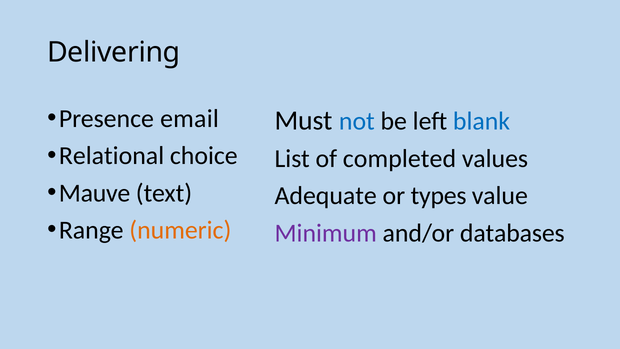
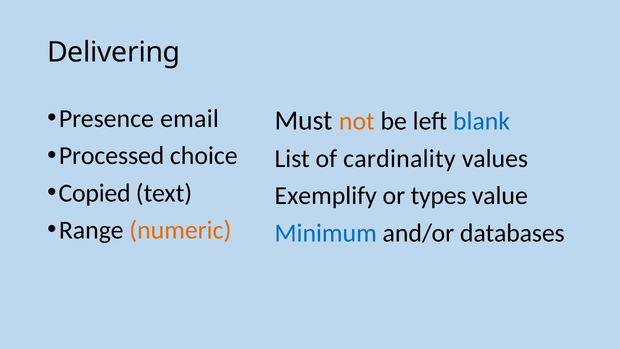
not colour: blue -> orange
Relational: Relational -> Processed
completed: completed -> cardinality
Mauve: Mauve -> Copied
Adequate: Adequate -> Exemplify
Minimum colour: purple -> blue
